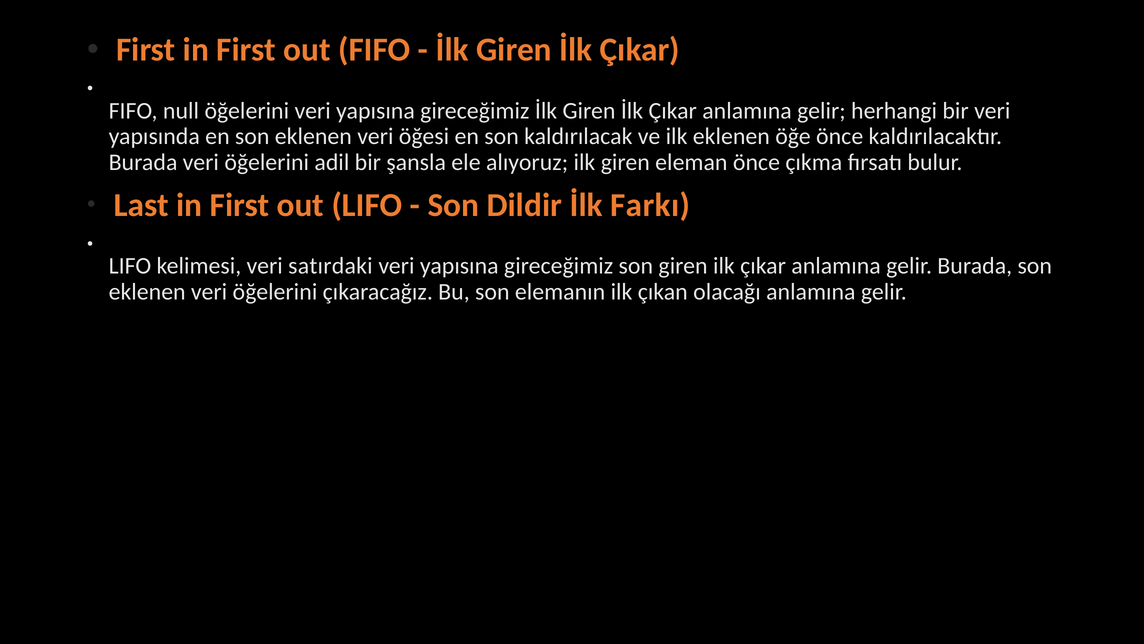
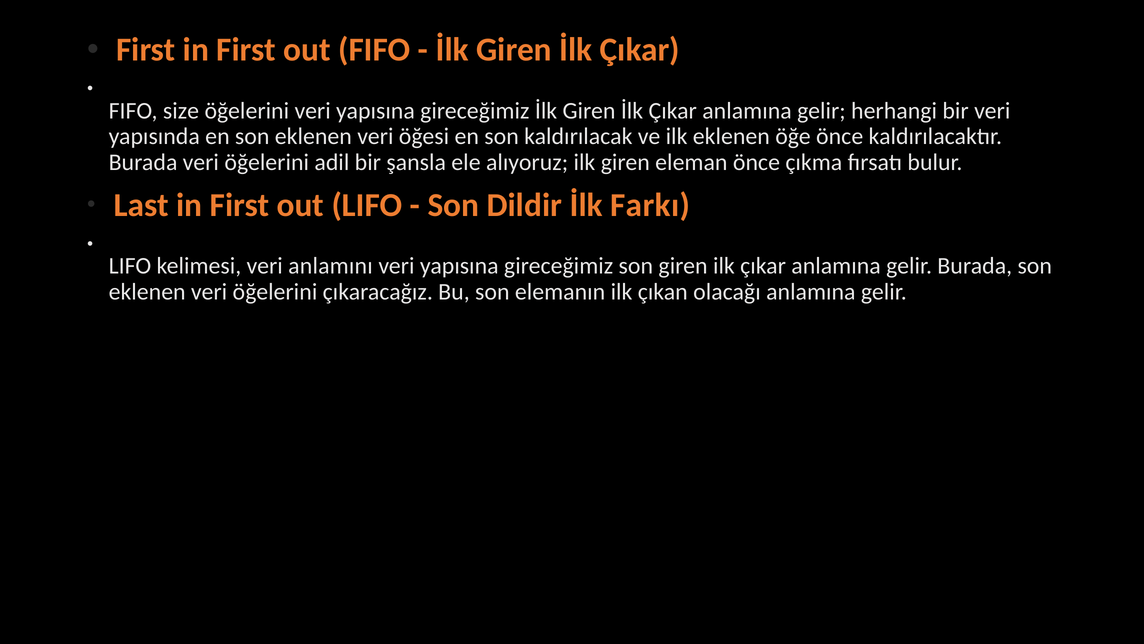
null: null -> size
satırdaki: satırdaki -> anlamını
